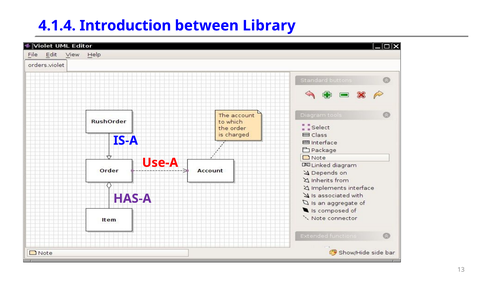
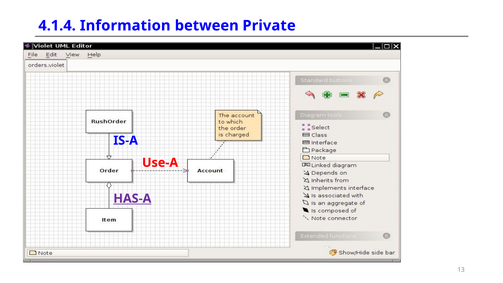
Introduction: Introduction -> Information
Library: Library -> Private
HAS-A underline: none -> present
